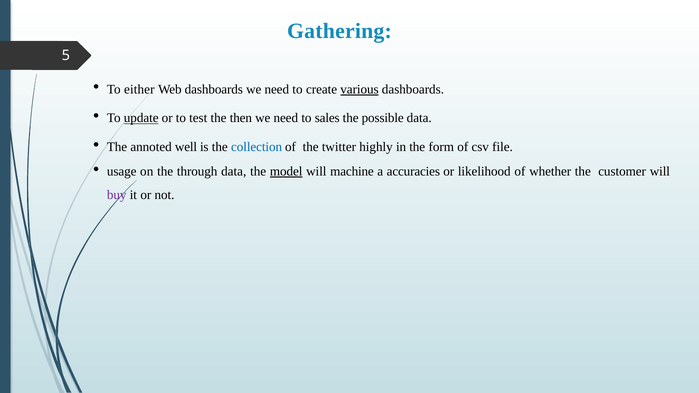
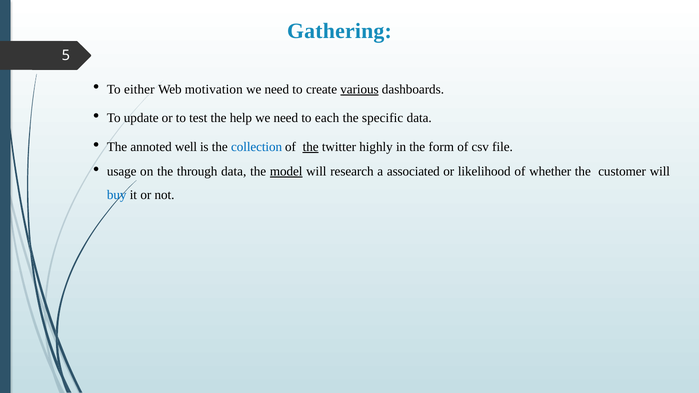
Web dashboards: dashboards -> motivation
update underline: present -> none
then: then -> help
sales: sales -> each
possible: possible -> specific
the at (311, 147) underline: none -> present
machine: machine -> research
accuracies: accuracies -> associated
buy colour: purple -> blue
